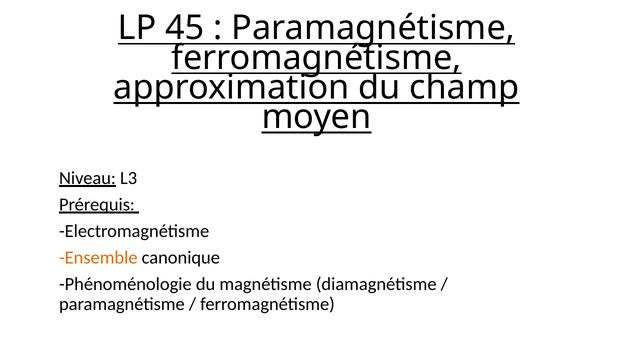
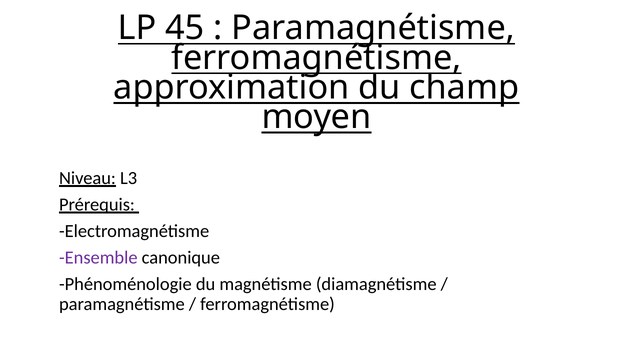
Ensemble colour: orange -> purple
